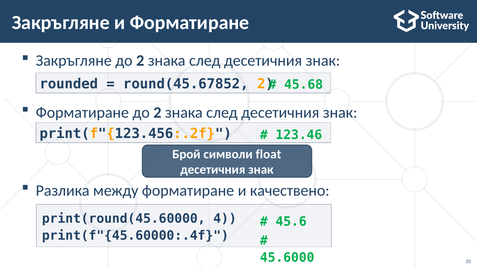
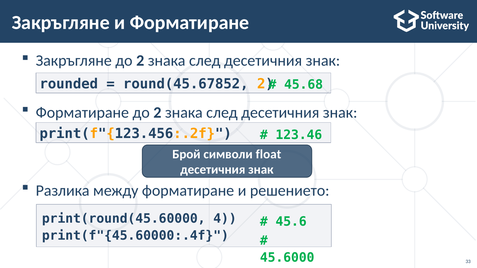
качествено: качествено -> решението
